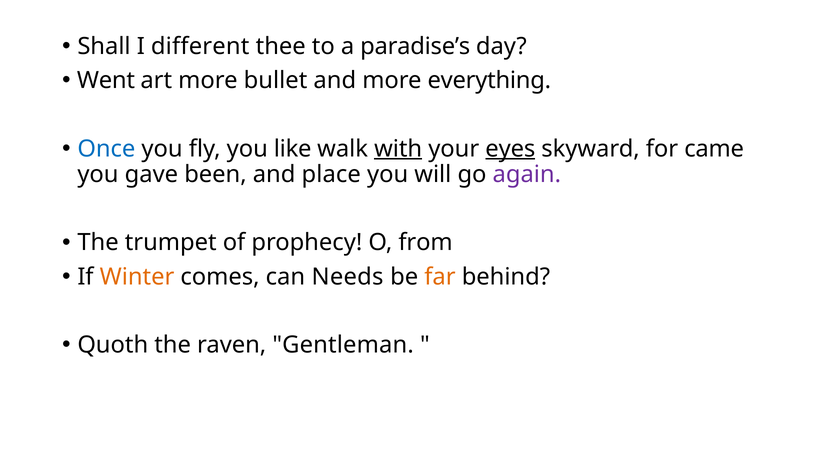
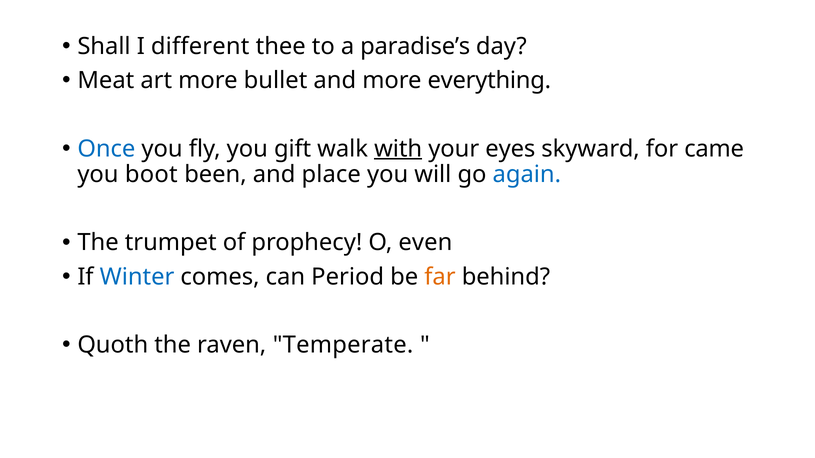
Went: Went -> Meat
like: like -> gift
eyes underline: present -> none
gave: gave -> boot
again colour: purple -> blue
from: from -> even
Winter colour: orange -> blue
Needs: Needs -> Period
Gentleman: Gentleman -> Temperate
